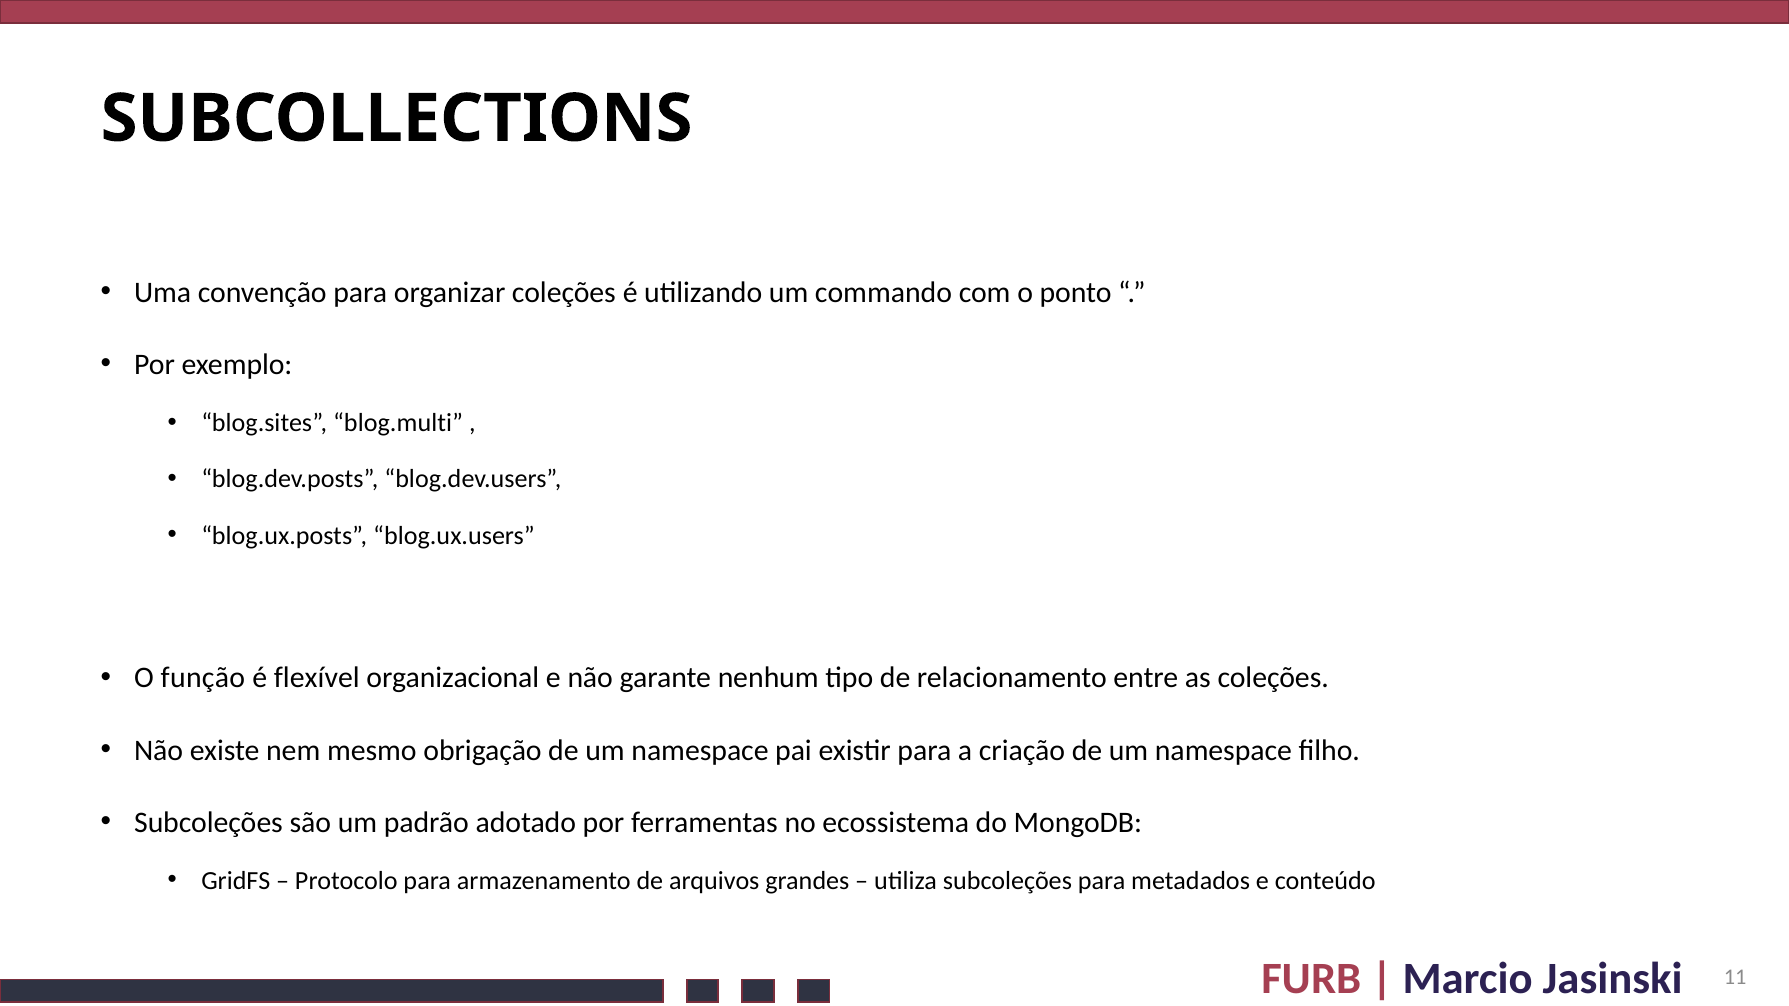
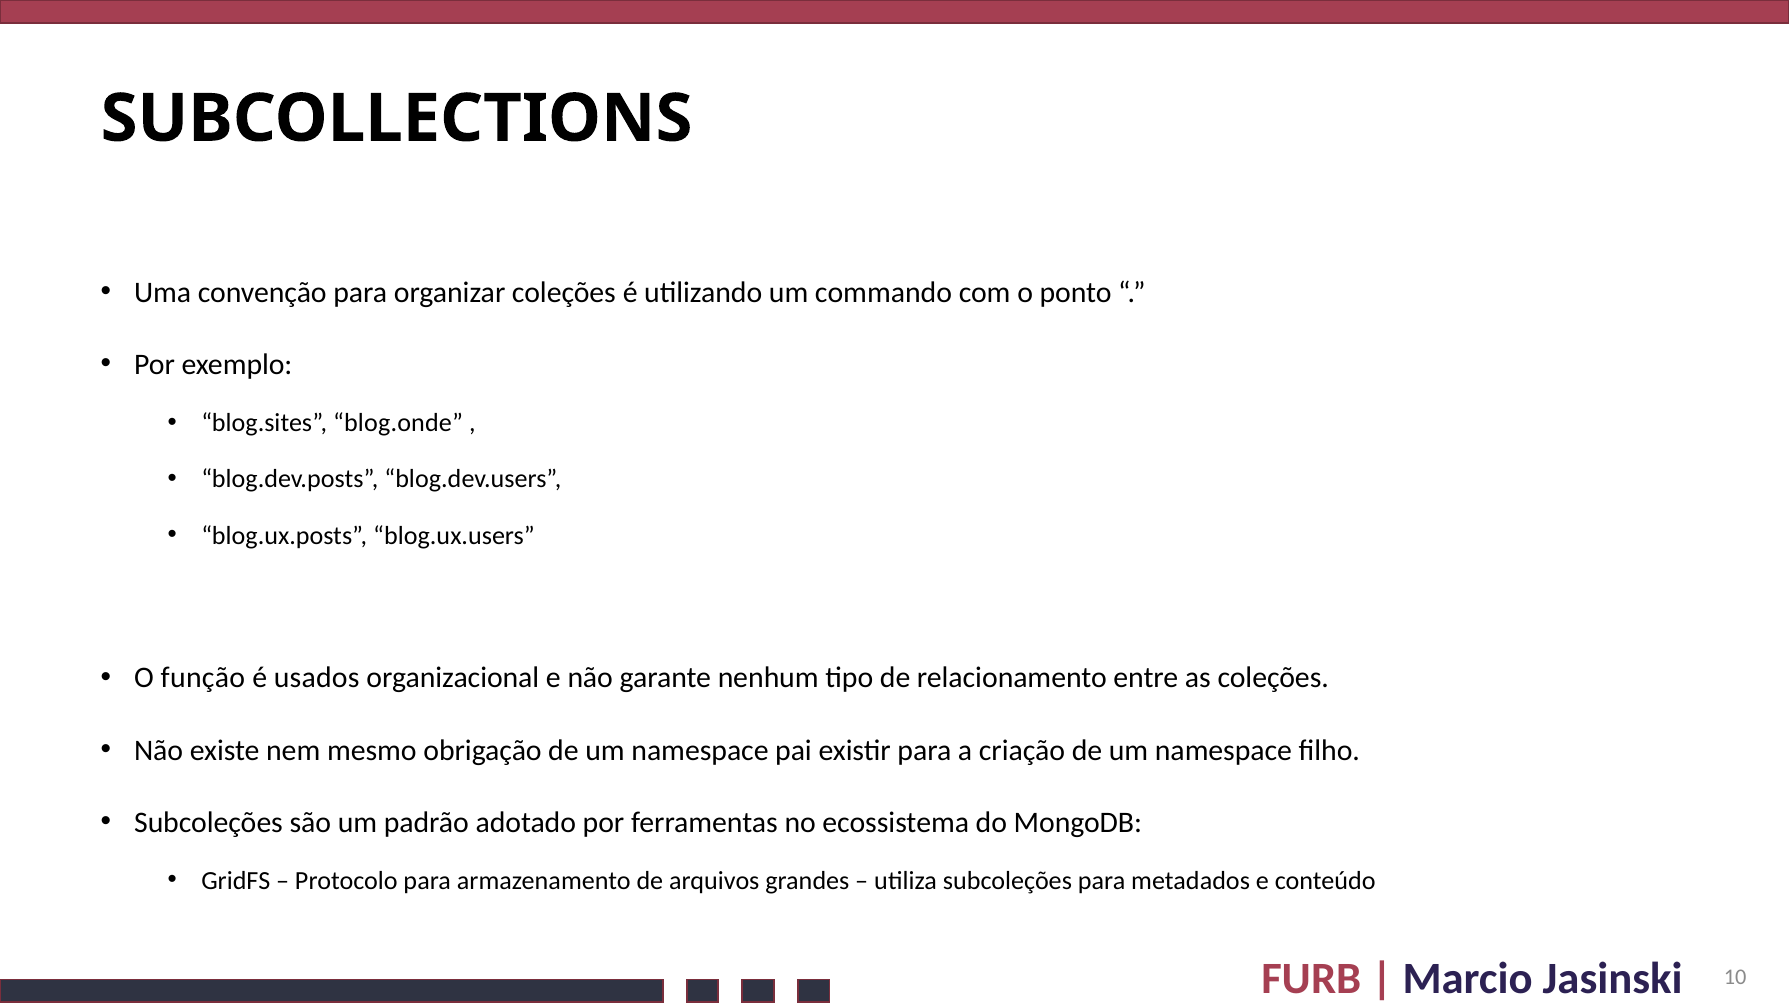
blog.multi: blog.multi -> blog.onde
flexível: flexível -> usados
11: 11 -> 10
